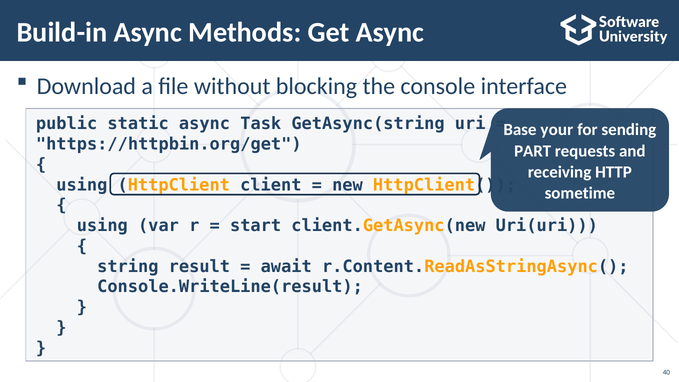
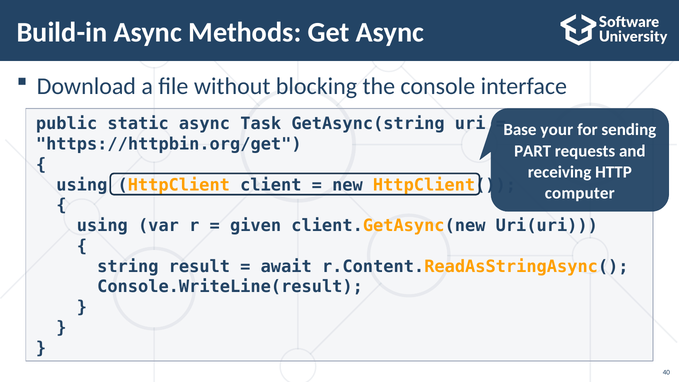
sometime: sometime -> computer
start: start -> given
